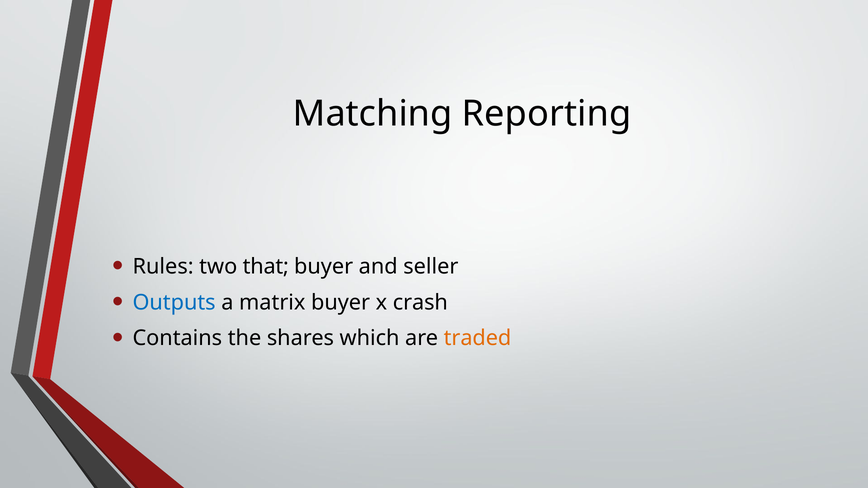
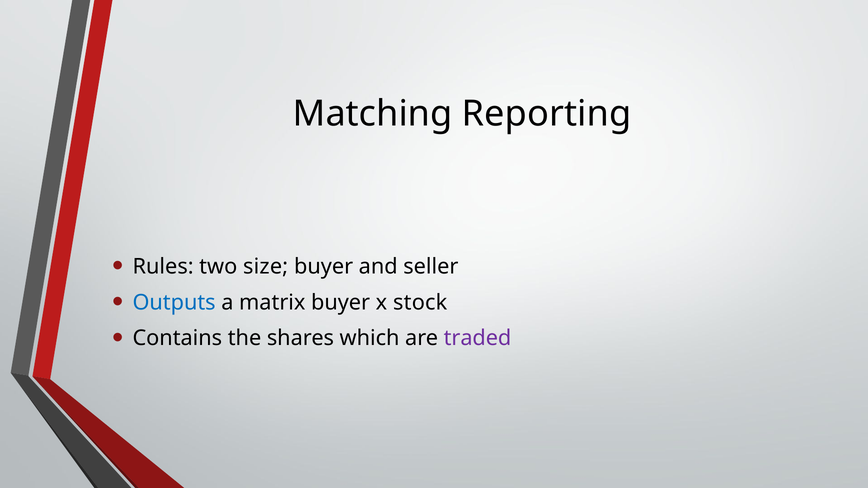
that: that -> size
crash: crash -> stock
traded colour: orange -> purple
